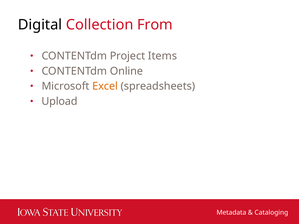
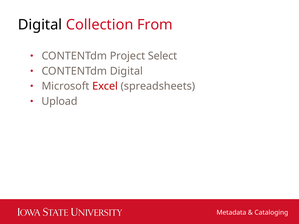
Items: Items -> Select
CONTENTdm Online: Online -> Digital
Excel colour: orange -> red
